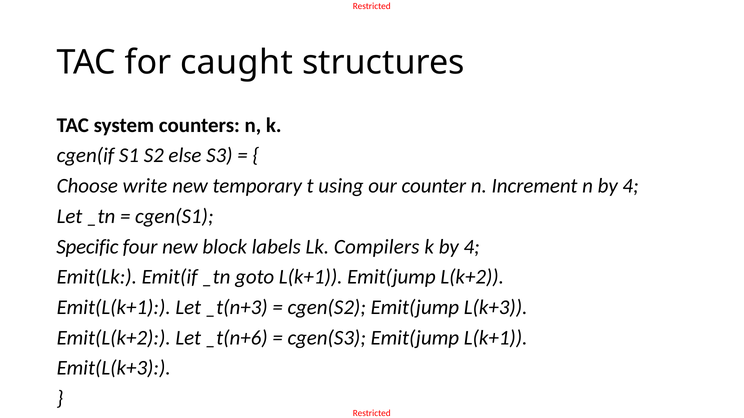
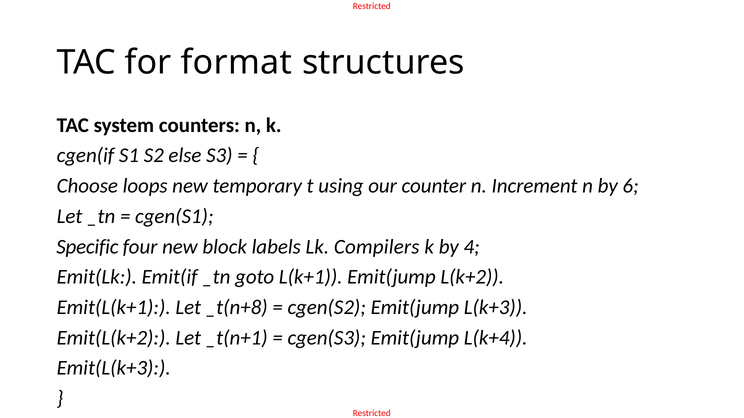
caught: caught -> format
write: write -> loops
n by 4: 4 -> 6
_t(n+3: _t(n+3 -> _t(n+8
_t(n+6: _t(n+6 -> _t(n+1
Emit(jump L(k+1: L(k+1 -> L(k+4
